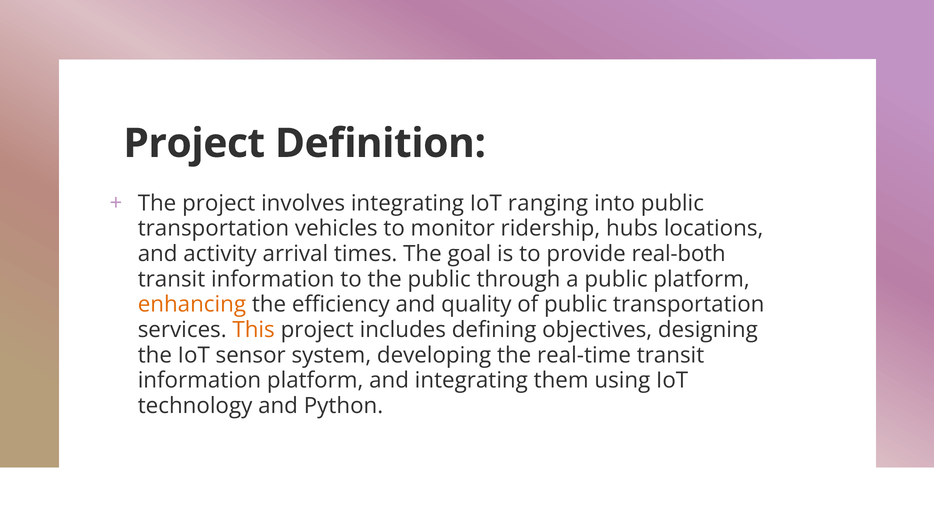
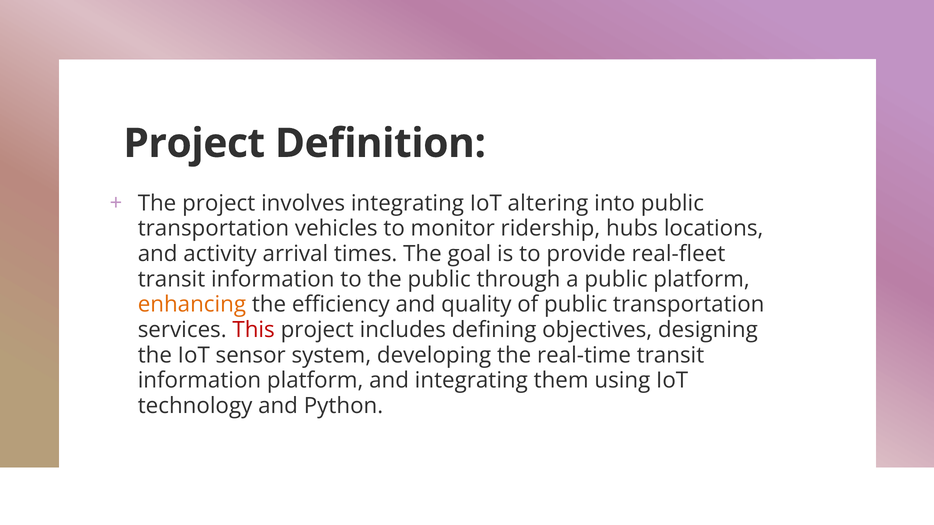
ranging: ranging -> altering
real-both: real-both -> real-fleet
This colour: orange -> red
